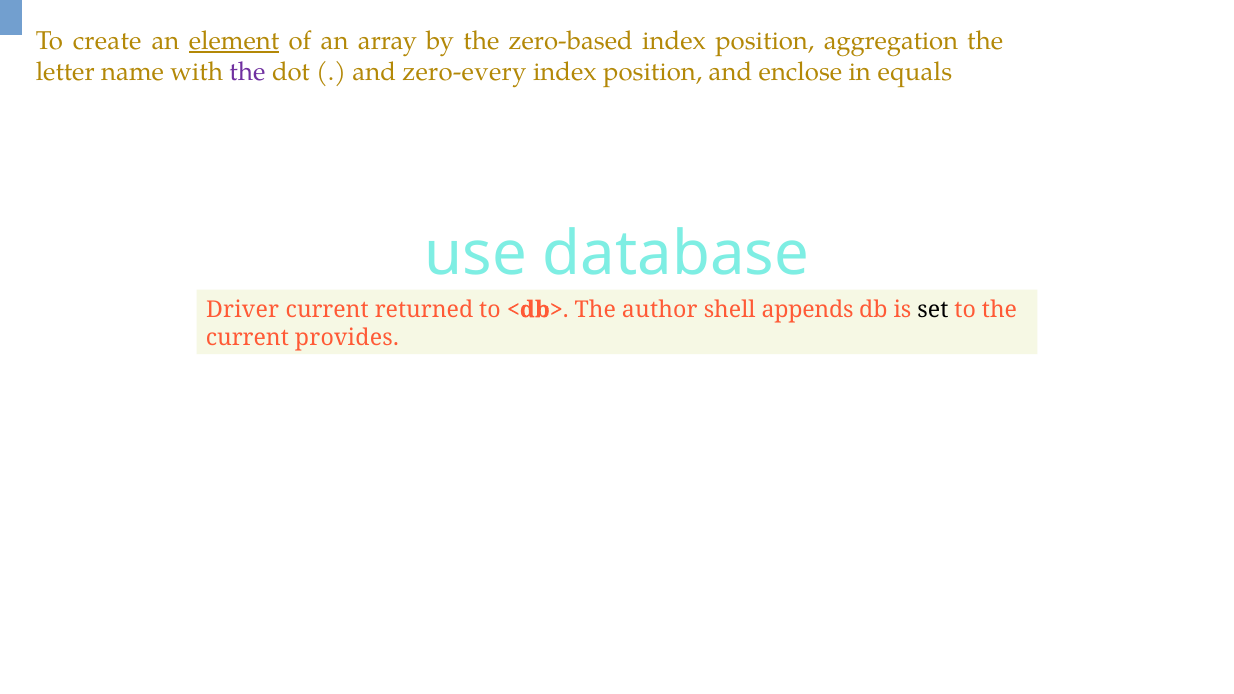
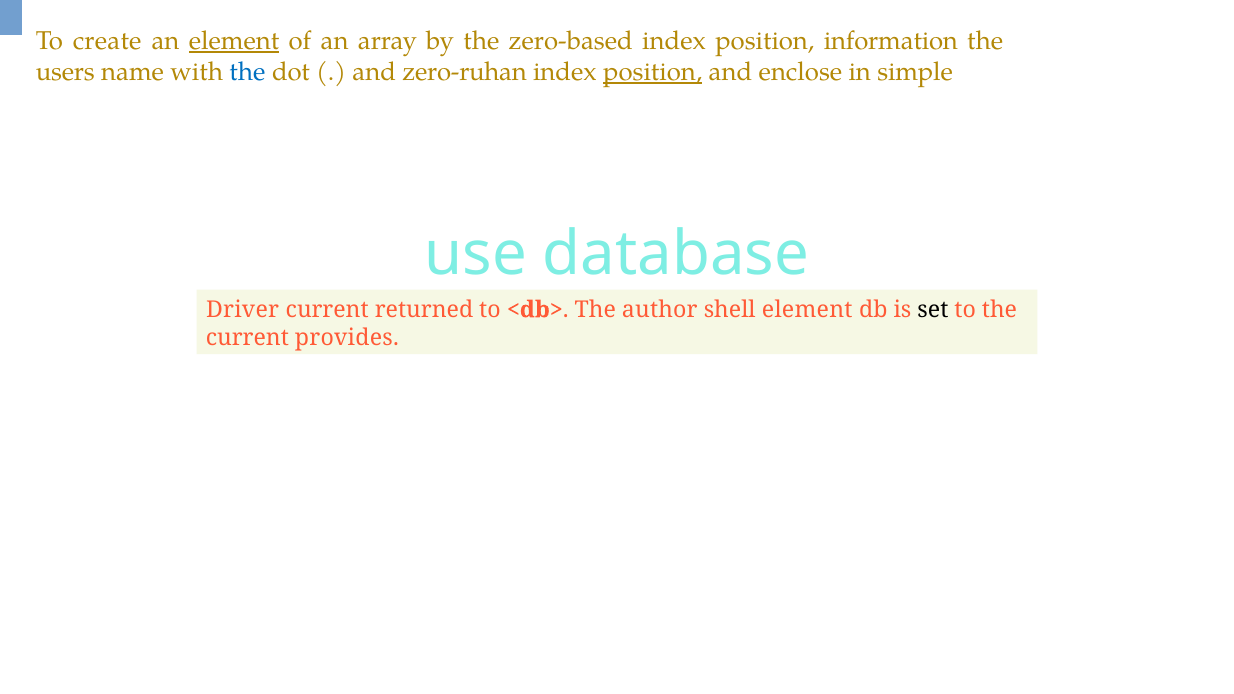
aggregation: aggregation -> information
letter: letter -> users
the at (247, 72) colour: purple -> blue
zero-every: zero-every -> zero-ruhan
position at (653, 72) underline: none -> present
equals: equals -> simple
shell appends: appends -> element
